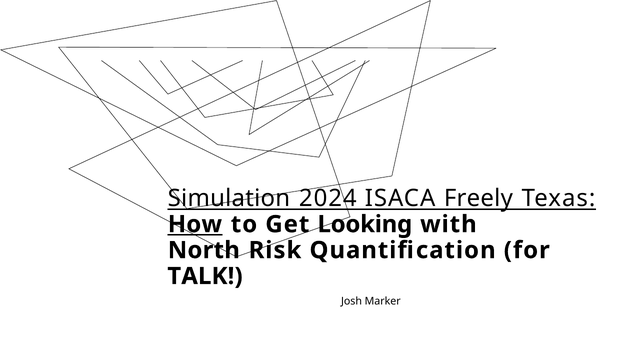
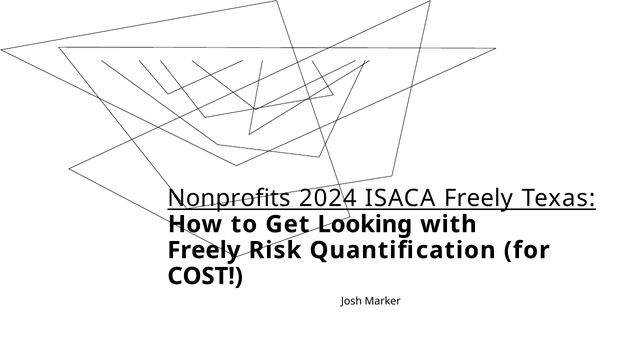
Simulation: Simulation -> Nonprofits
How underline: present -> none
North at (204, 250): North -> Freely
TALK: TALK -> COST
